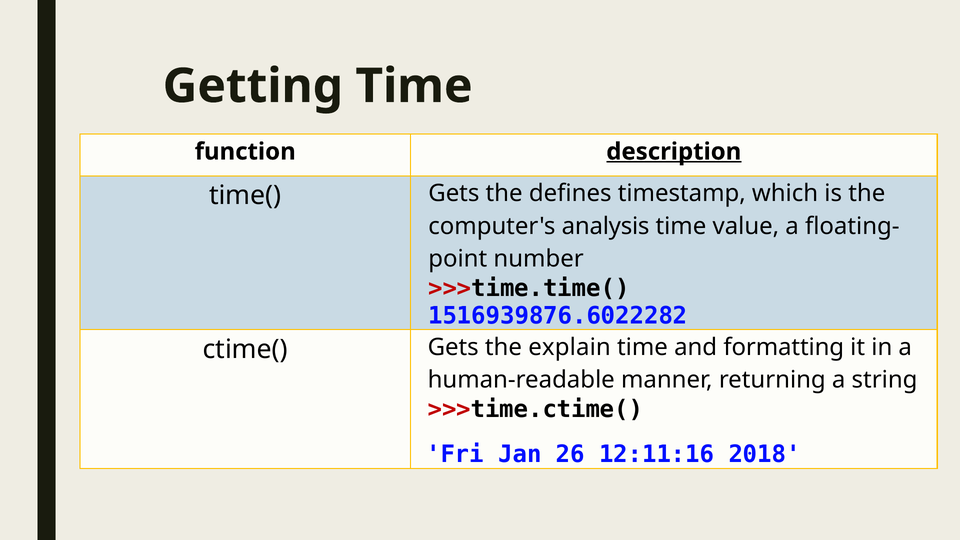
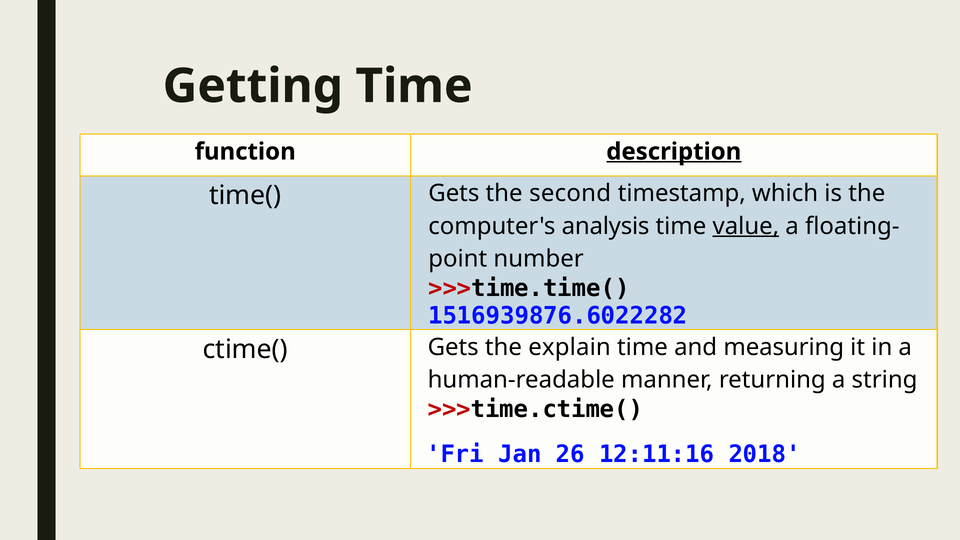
defines: defines -> second
value underline: none -> present
formatting: formatting -> measuring
